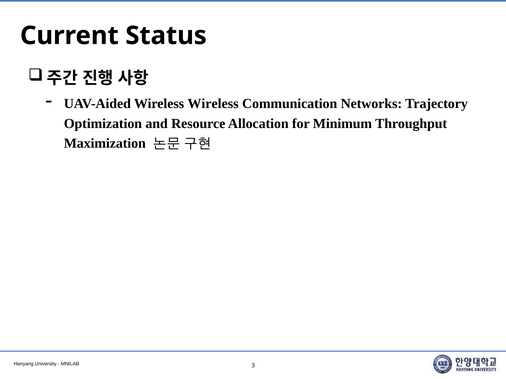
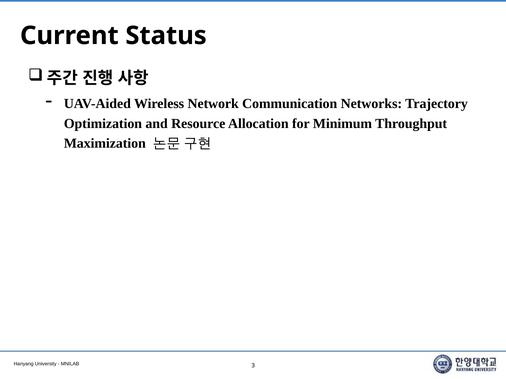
Wireless Wireless: Wireless -> Network
